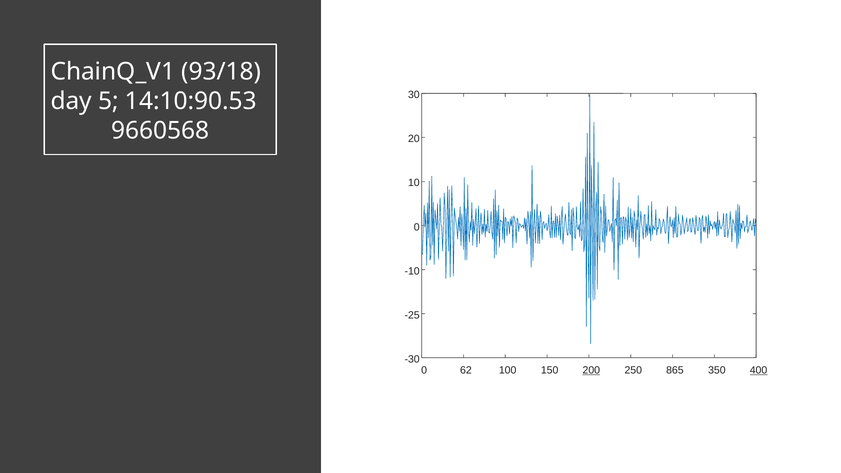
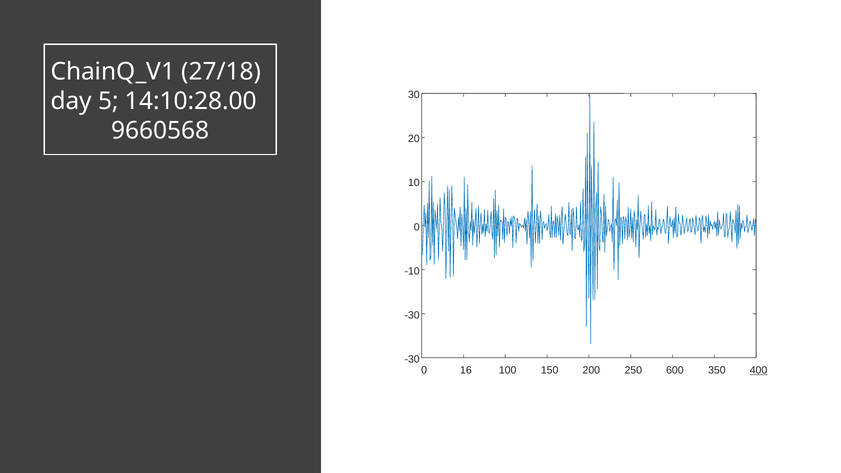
93/18: 93/18 -> 27/18
14:10:90.53: 14:10:90.53 -> 14:10:28.00
-25 at (412, 315): -25 -> -30
62: 62 -> 16
200 underline: present -> none
865: 865 -> 600
